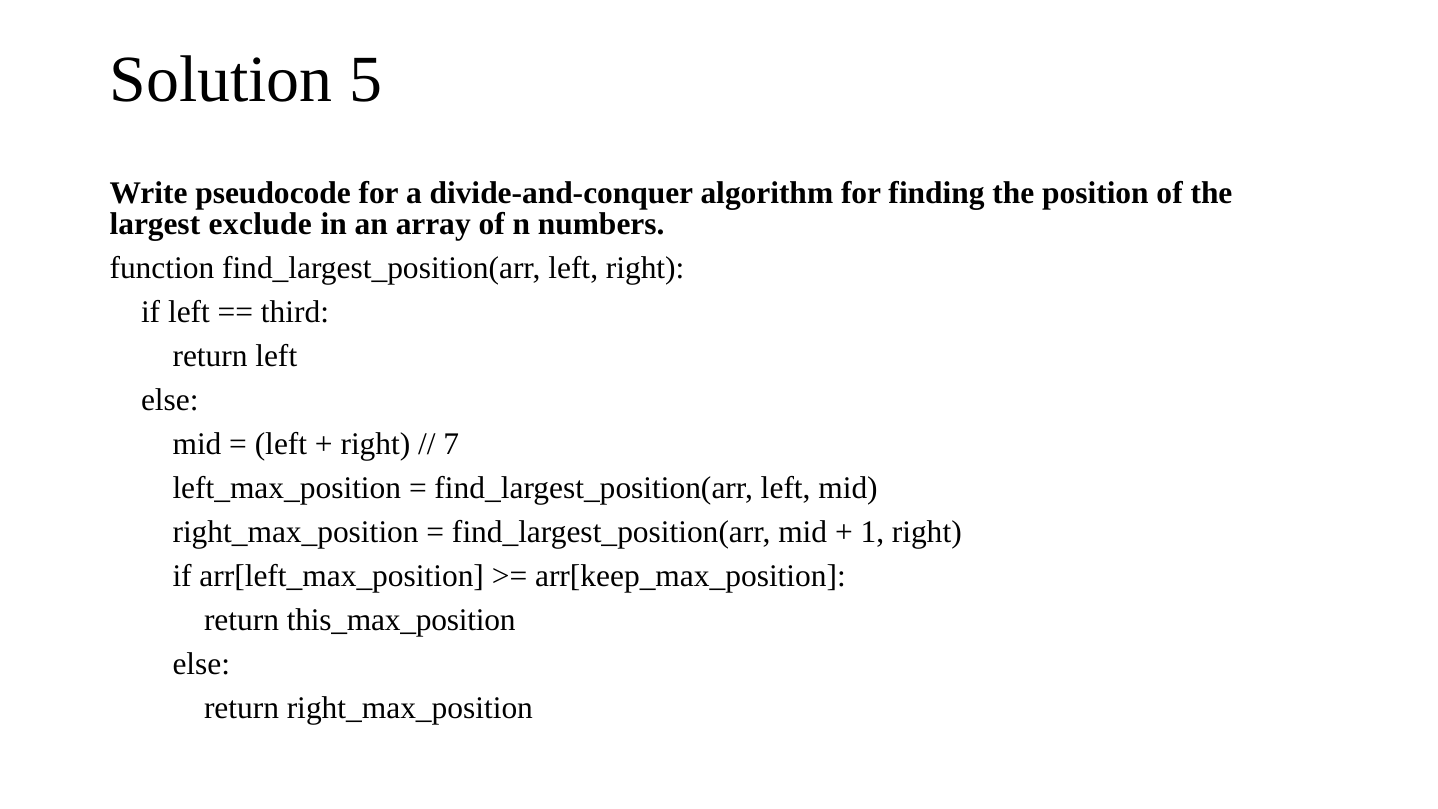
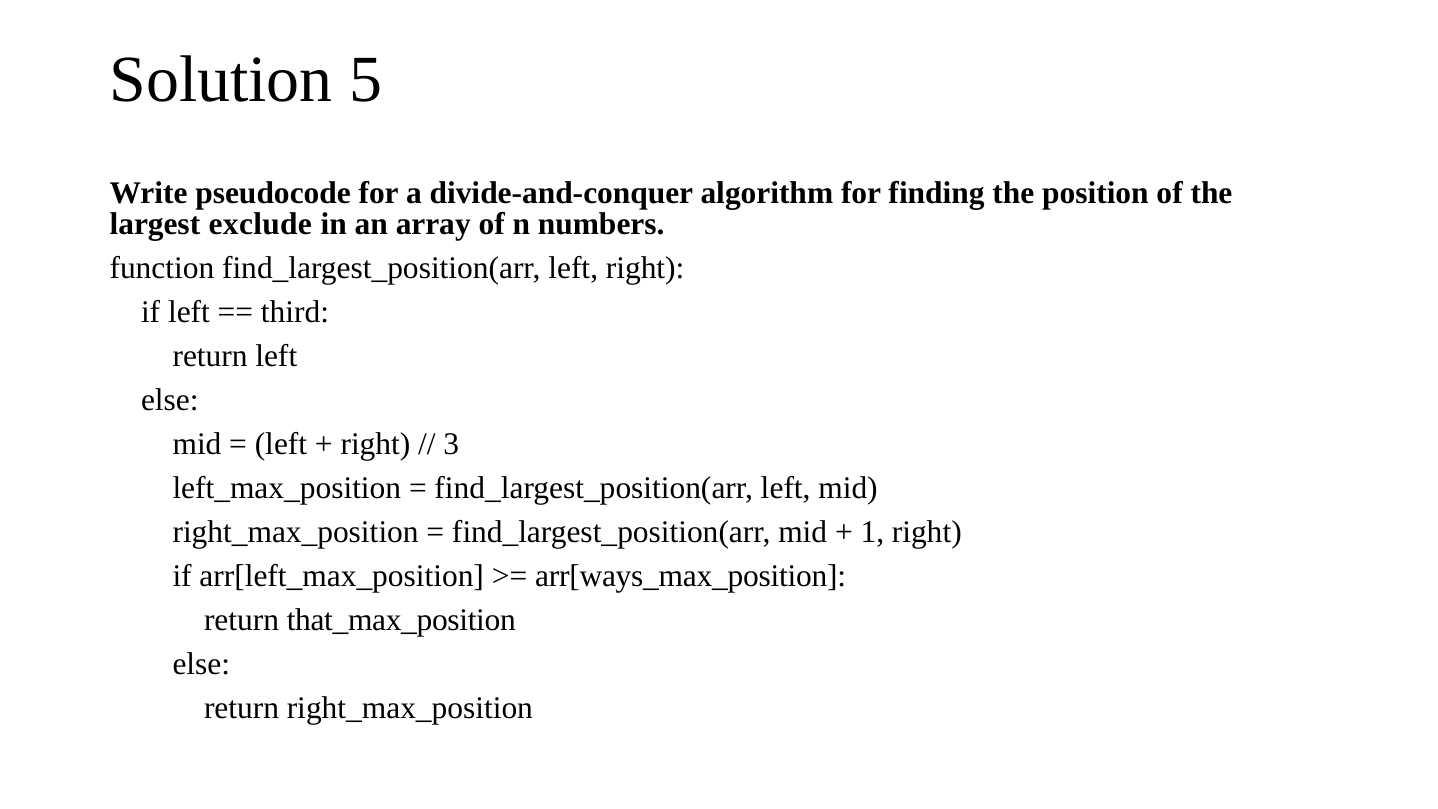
7: 7 -> 3
arr[keep_max_position: arr[keep_max_position -> arr[ways_max_position
this_max_position: this_max_position -> that_max_position
